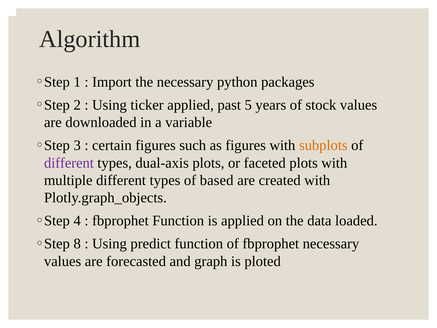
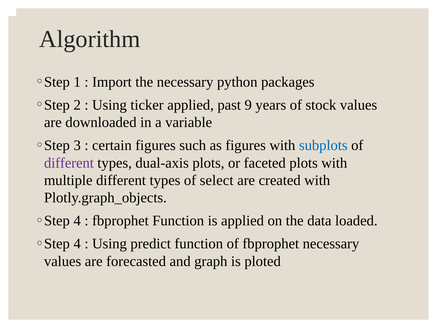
5: 5 -> 9
subplots colour: orange -> blue
based: based -> select
8 at (77, 244): 8 -> 4
